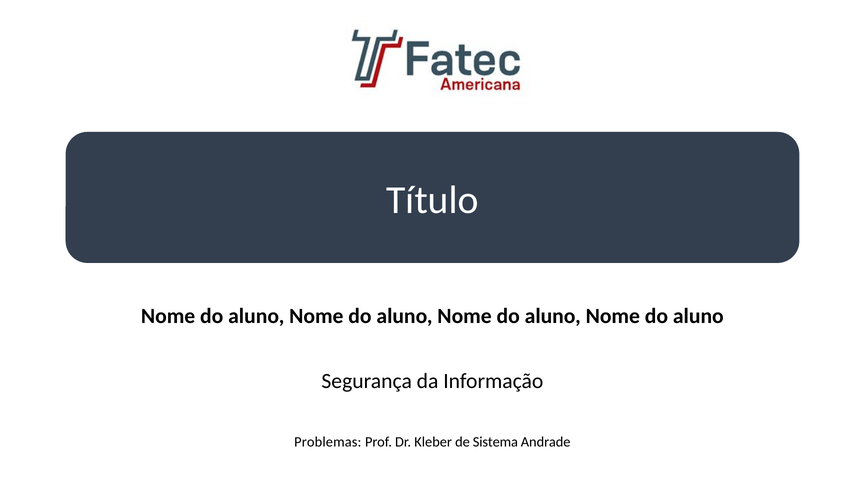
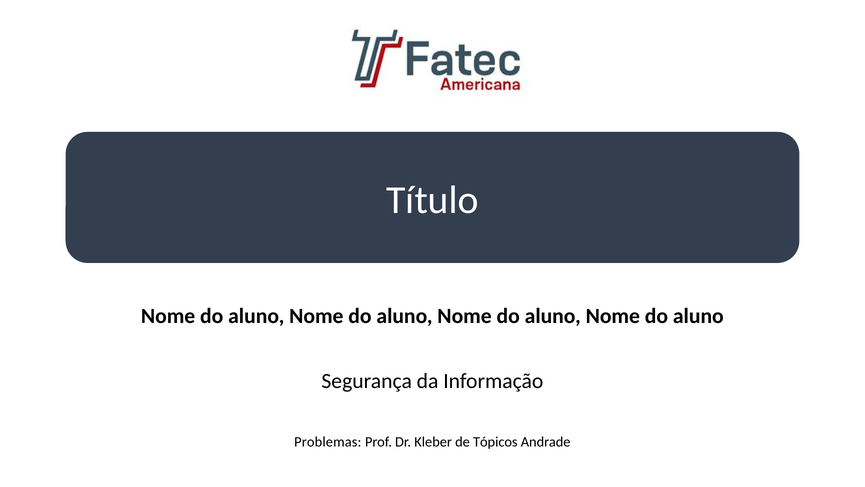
Sistema: Sistema -> Tópicos
